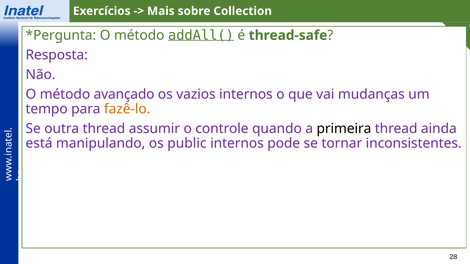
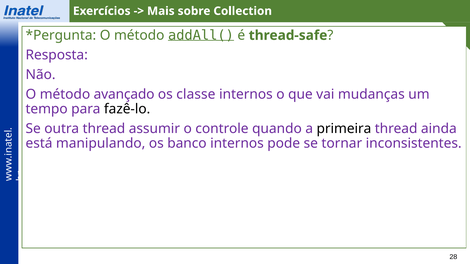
vazios: vazios -> classe
fazê-lo colour: orange -> black
public: public -> banco
